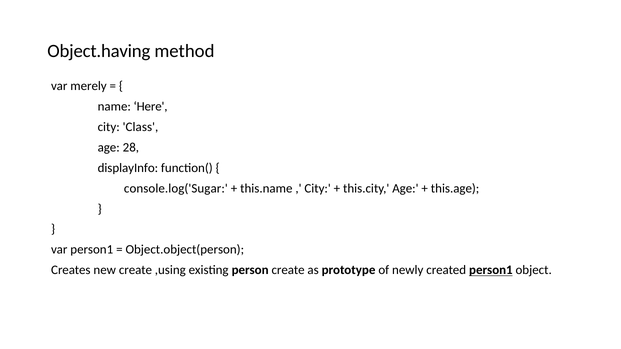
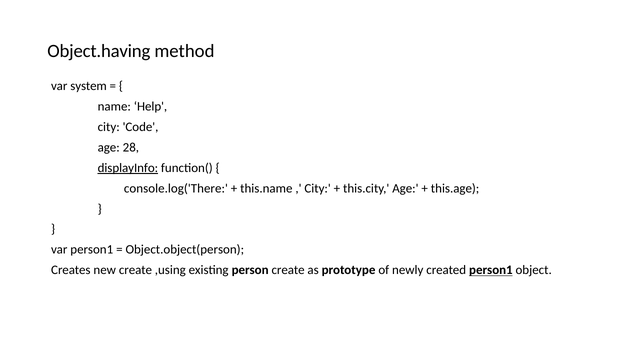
merely: merely -> system
Here: Here -> Help
Class: Class -> Code
displayInfo underline: none -> present
console.log('Sugar: console.log('Sugar -> console.log('There
